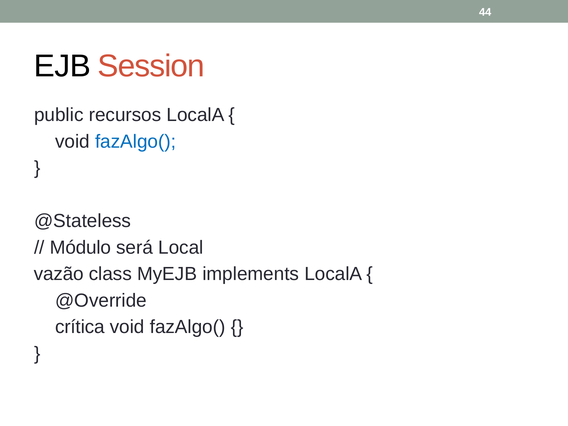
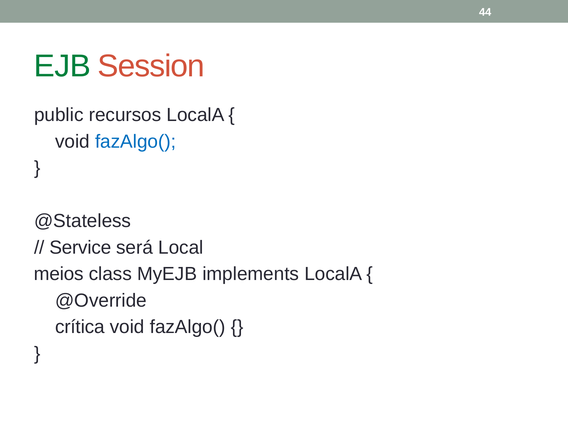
EJB colour: black -> green
Módulo: Módulo -> Service
vazão: vazão -> meios
